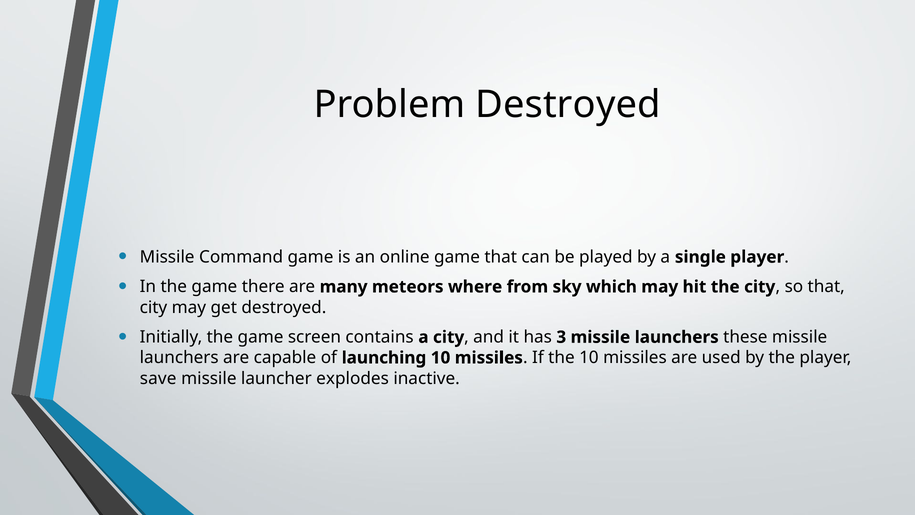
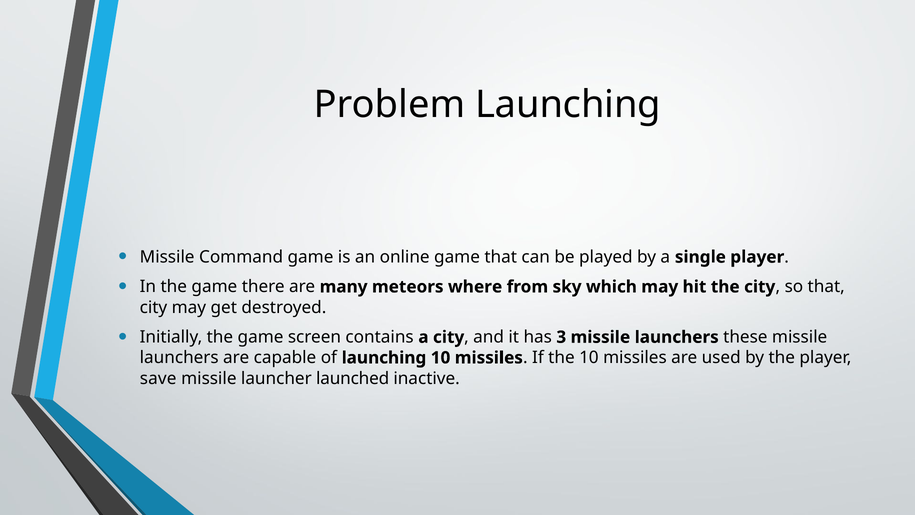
Problem Destroyed: Destroyed -> Launching
explodes: explodes -> launched
